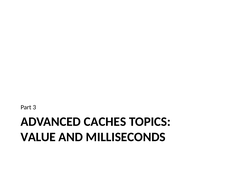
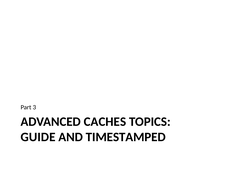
VALUE: VALUE -> GUIDE
MILLISECONDS: MILLISECONDS -> TIMESTAMPED
